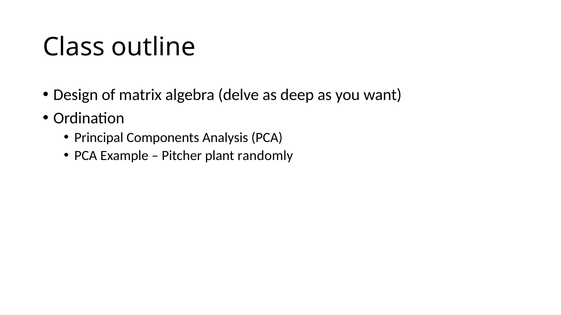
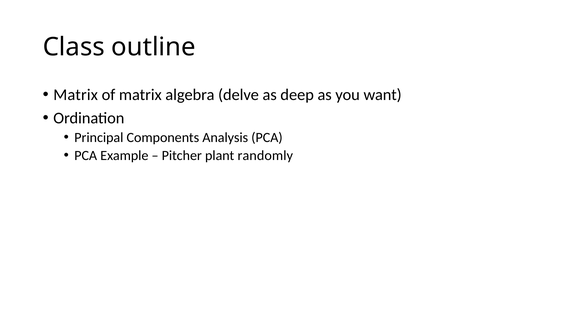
Design at (76, 95): Design -> Matrix
